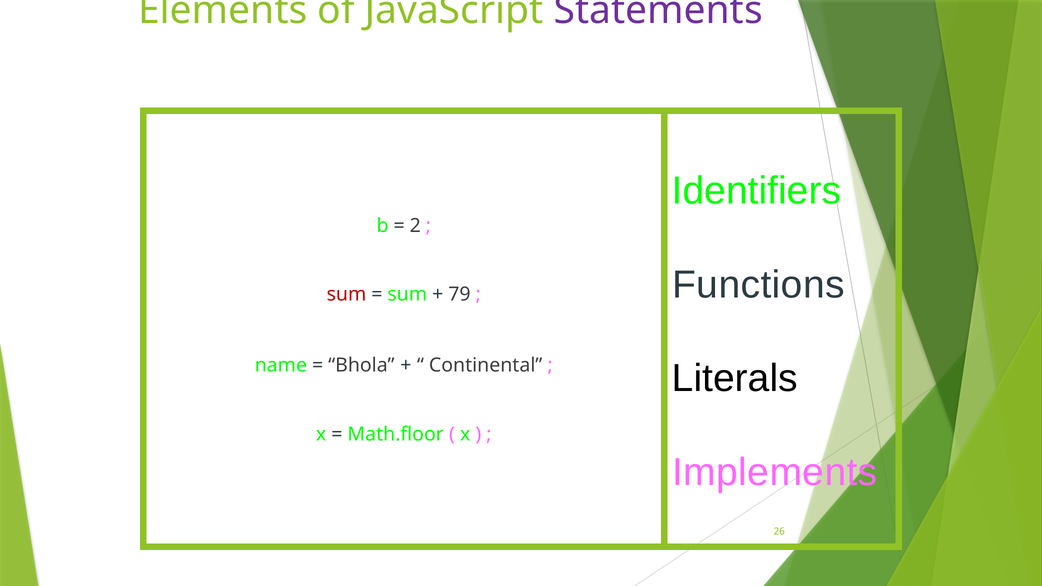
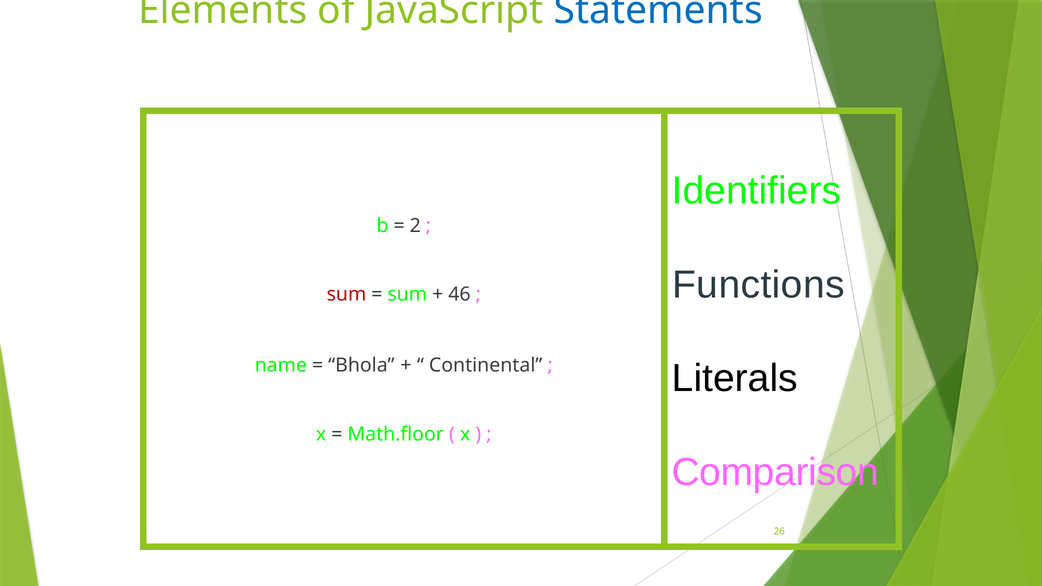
Statements colour: purple -> blue
79: 79 -> 46
Implements: Implements -> Comparison
